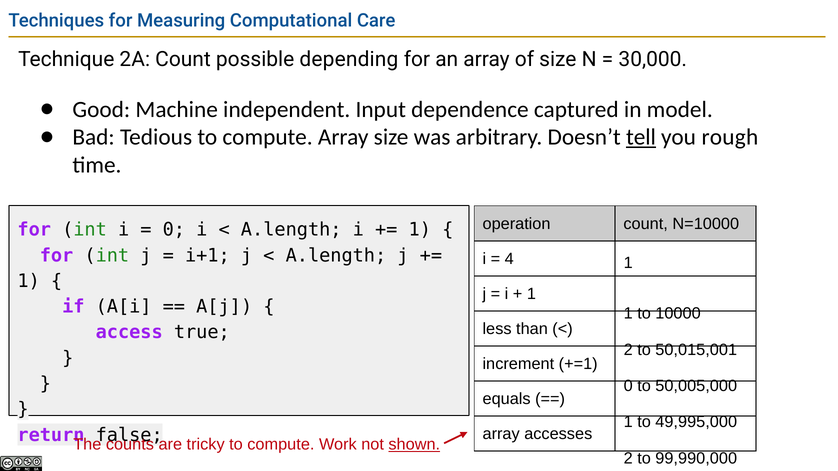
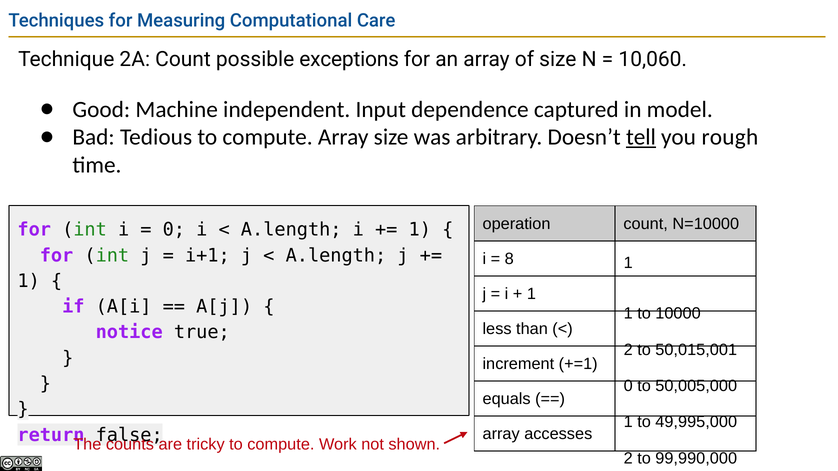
depending: depending -> exceptions
30,000: 30,000 -> 10,060
4: 4 -> 8
access: access -> notice
shown underline: present -> none
